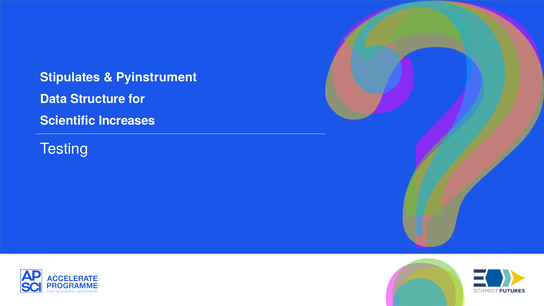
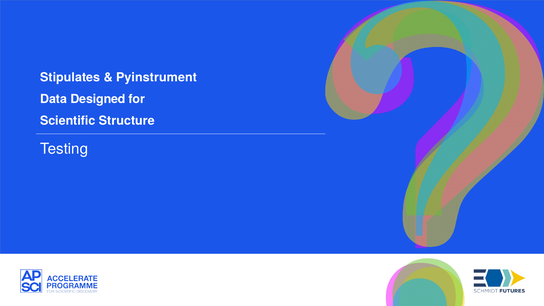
Structure: Structure -> Designed
Increases: Increases -> Structure
